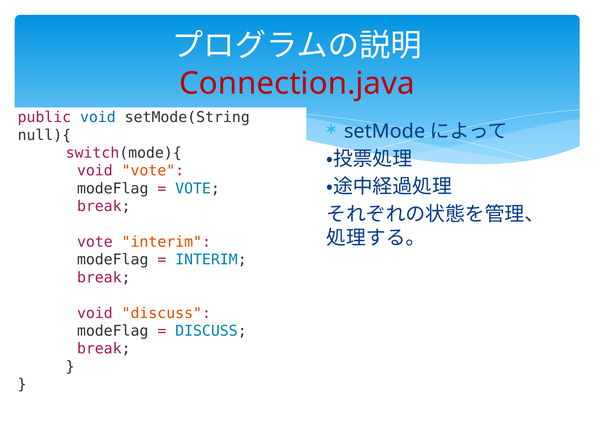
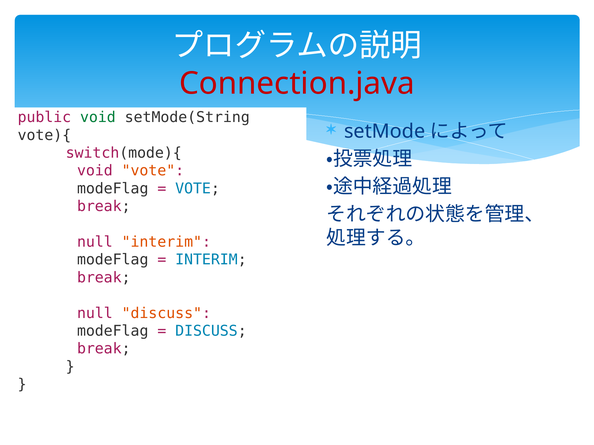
void at (98, 118) colour: blue -> green
null){: null){ -> vote){
vote at (95, 242): vote -> null
void at (95, 314): void -> null
